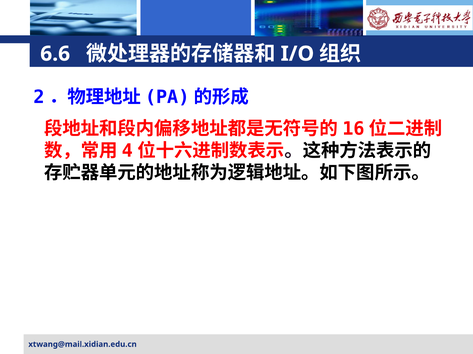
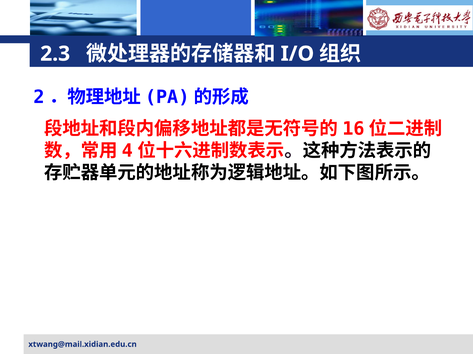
6.6: 6.6 -> 2.3
